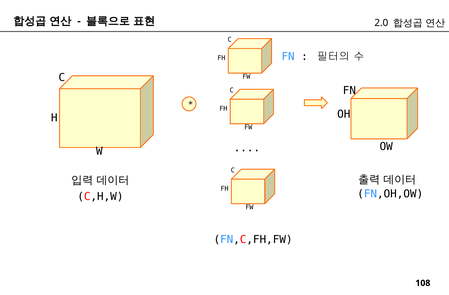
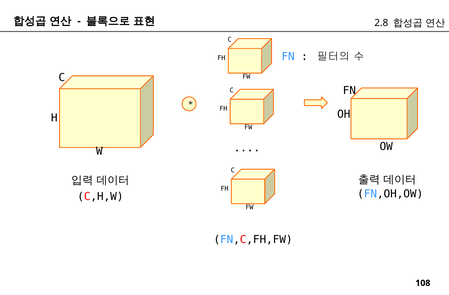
2.0: 2.0 -> 2.8
